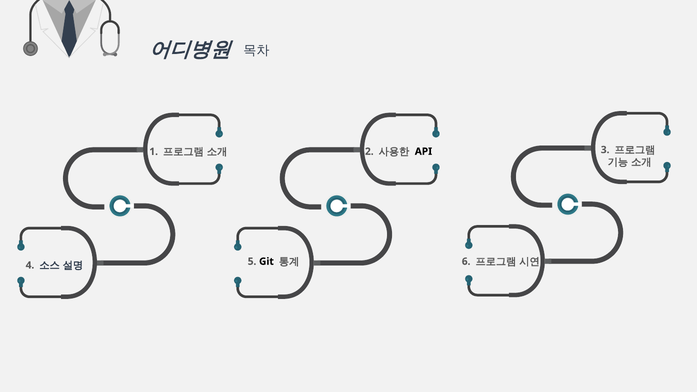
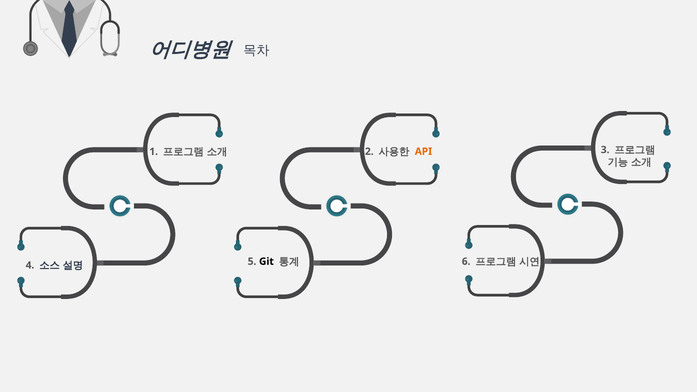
API colour: black -> orange
